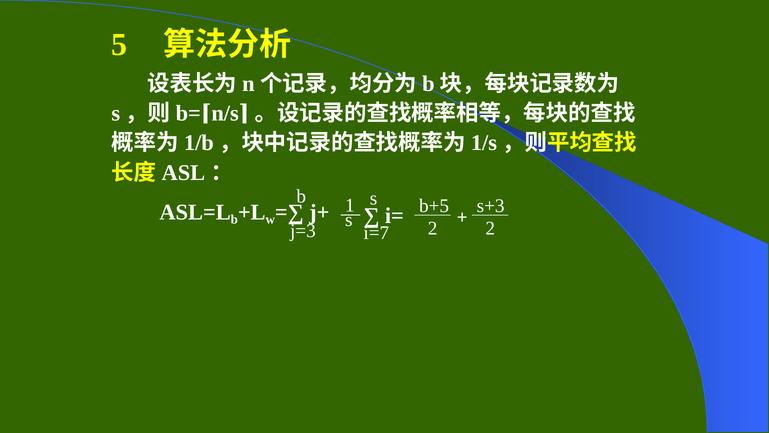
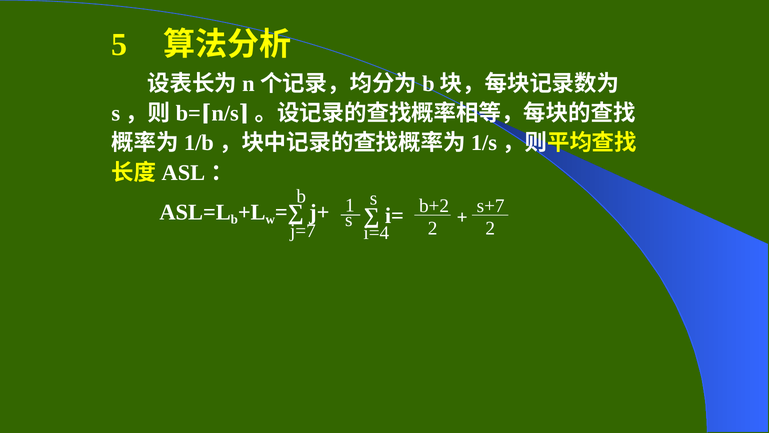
b+5: b+5 -> b+2
s+3: s+3 -> s+7
j=3: j=3 -> j=7
i=7: i=7 -> i=4
